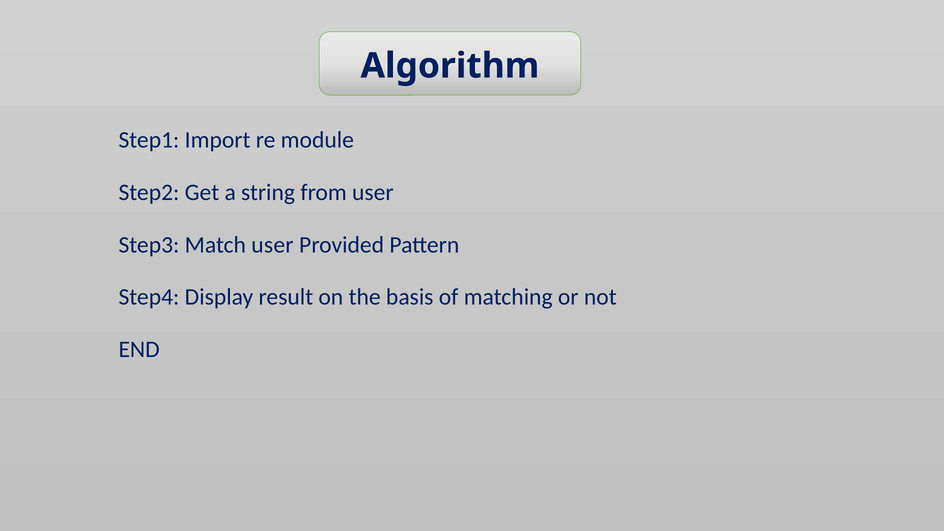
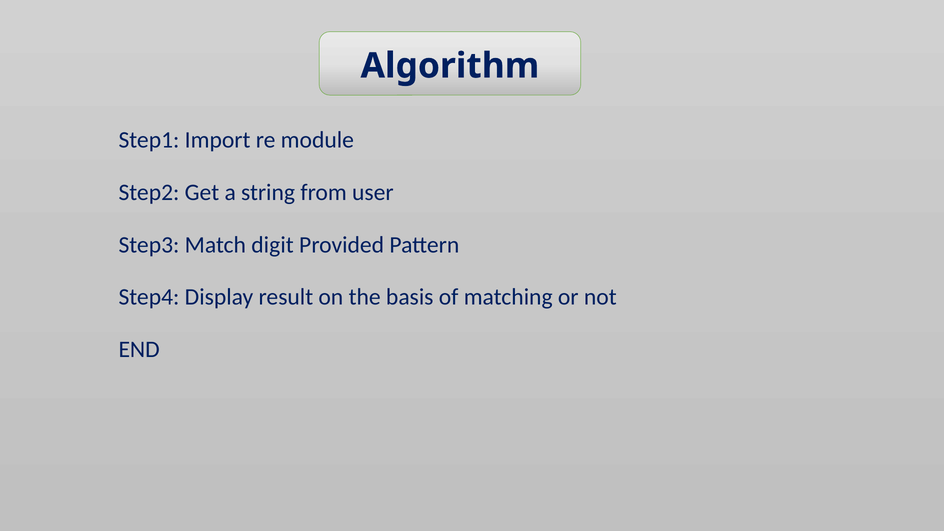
Match user: user -> digit
